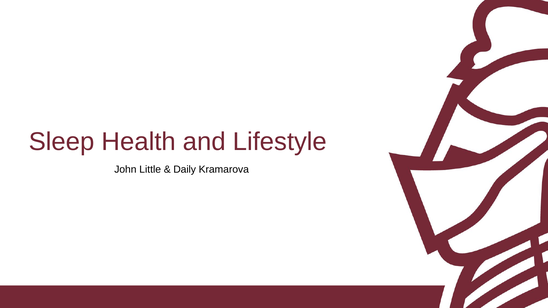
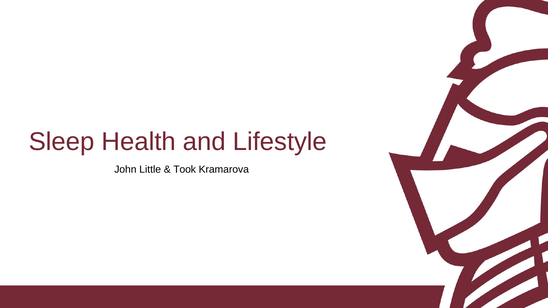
Daily: Daily -> Took
